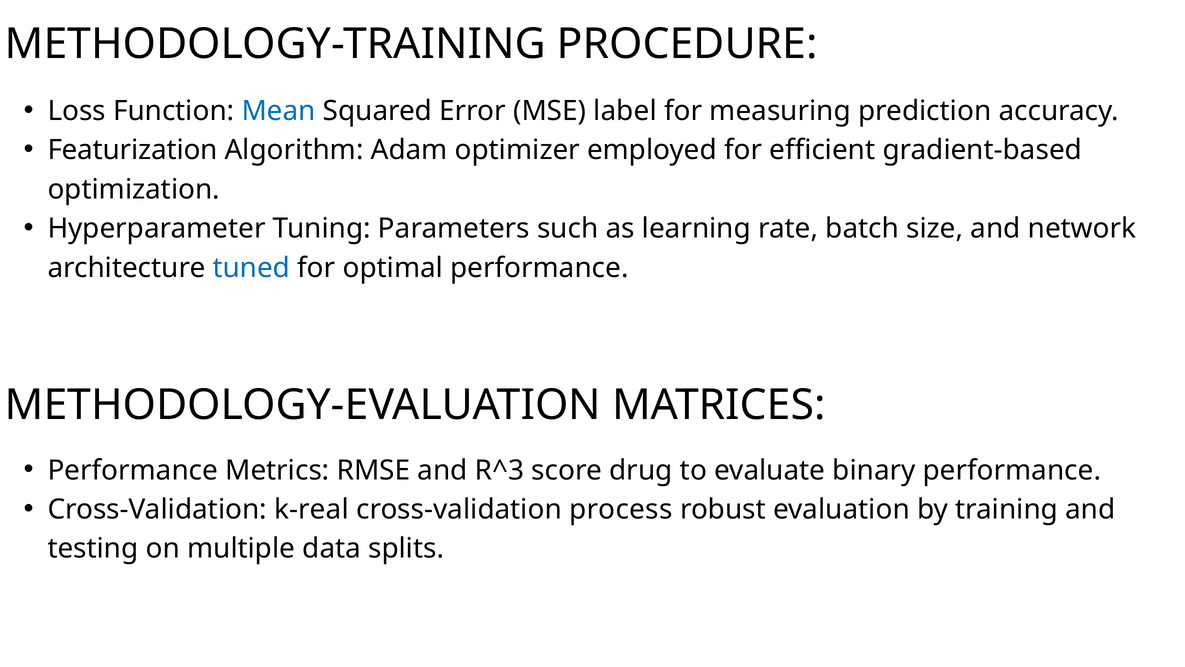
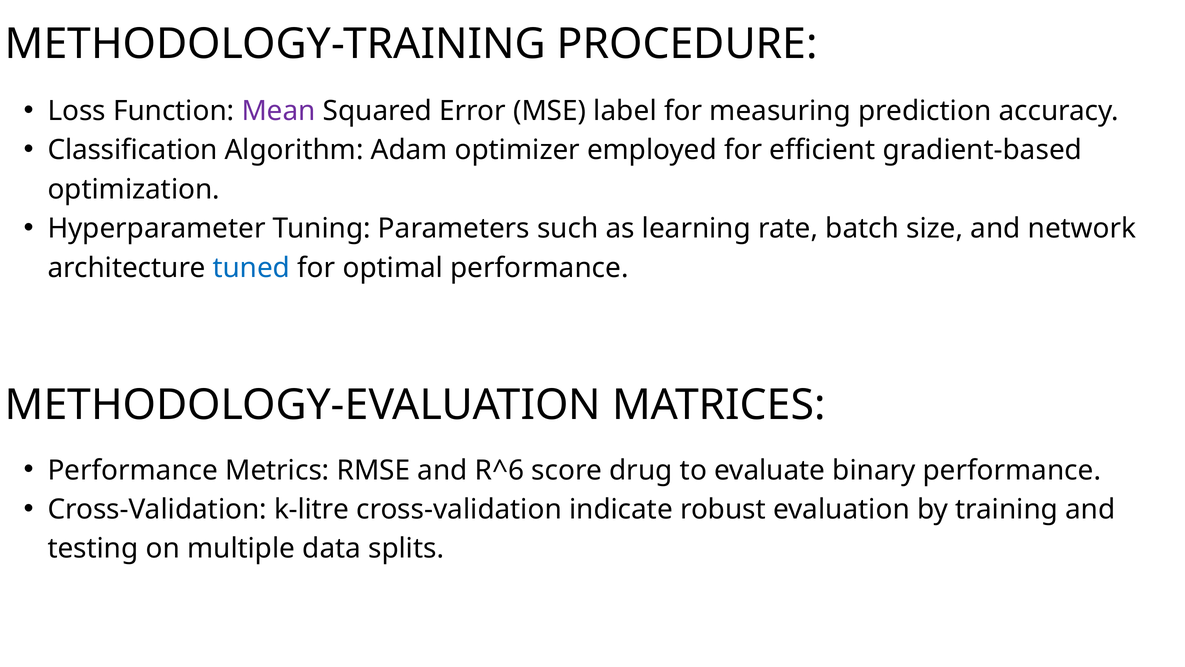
Mean colour: blue -> purple
Featurization: Featurization -> Classification
R^3: R^3 -> R^6
k-real: k-real -> k-litre
process: process -> indicate
